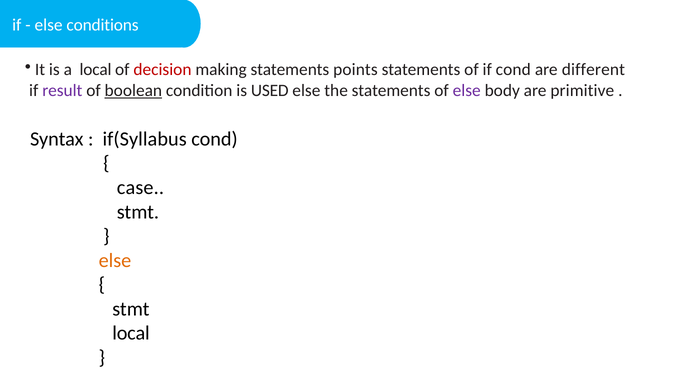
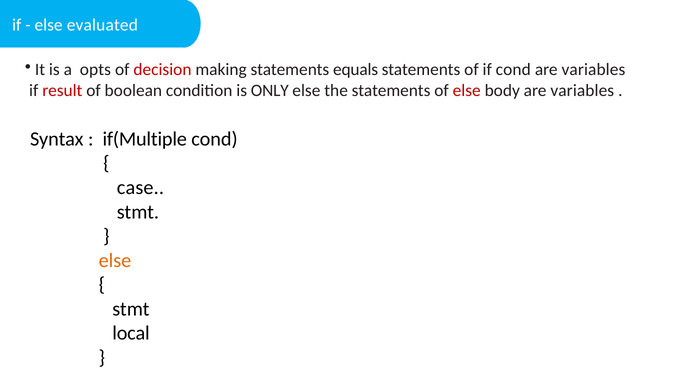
conditions: conditions -> evaluated
a local: local -> opts
points: points -> equals
different at (593, 70): different -> variables
result colour: purple -> red
boolean underline: present -> none
USED: USED -> ONLY
else at (467, 91) colour: purple -> red
body are primitive: primitive -> variables
if(Syllabus: if(Syllabus -> if(Multiple
